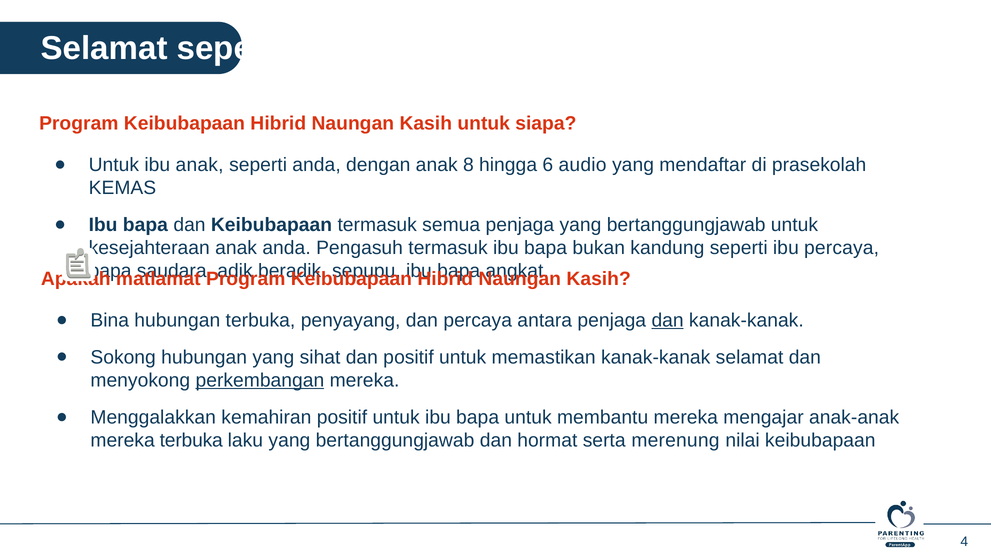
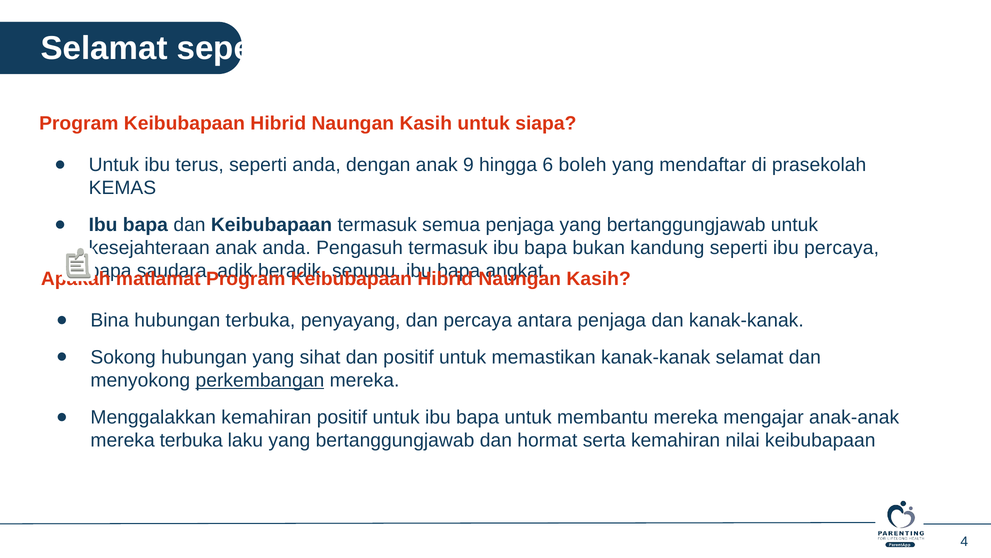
ibu anak: anak -> terus
8: 8 -> 9
audio: audio -> boleh
dan at (668, 320) underline: present -> none
serta merenung: merenung -> kemahiran
